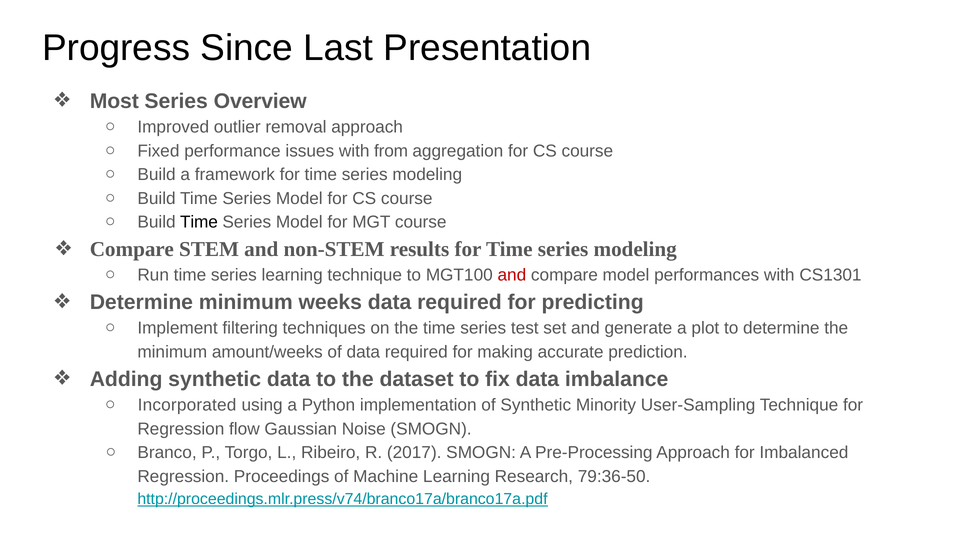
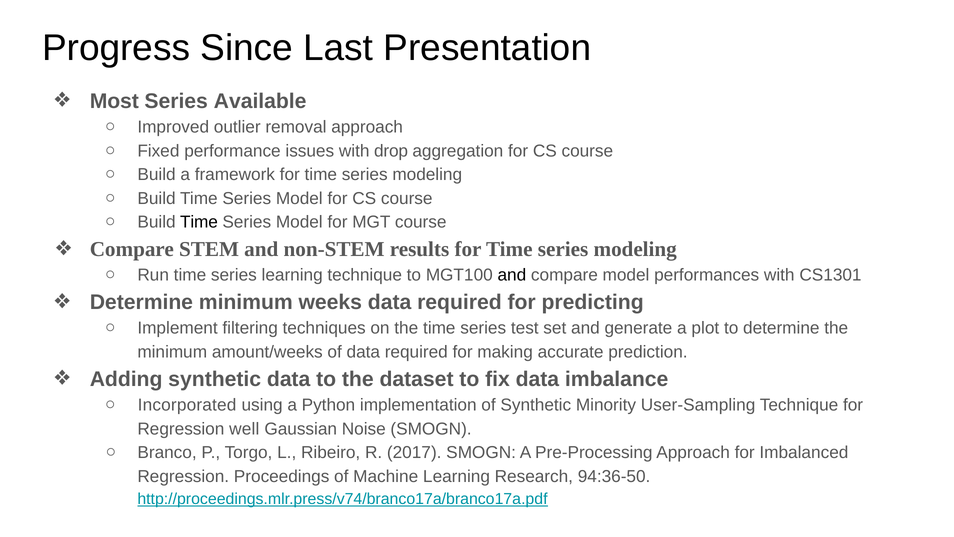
Overview: Overview -> Available
from: from -> drop
and at (512, 275) colour: red -> black
flow: flow -> well
79:36-50: 79:36-50 -> 94:36-50
